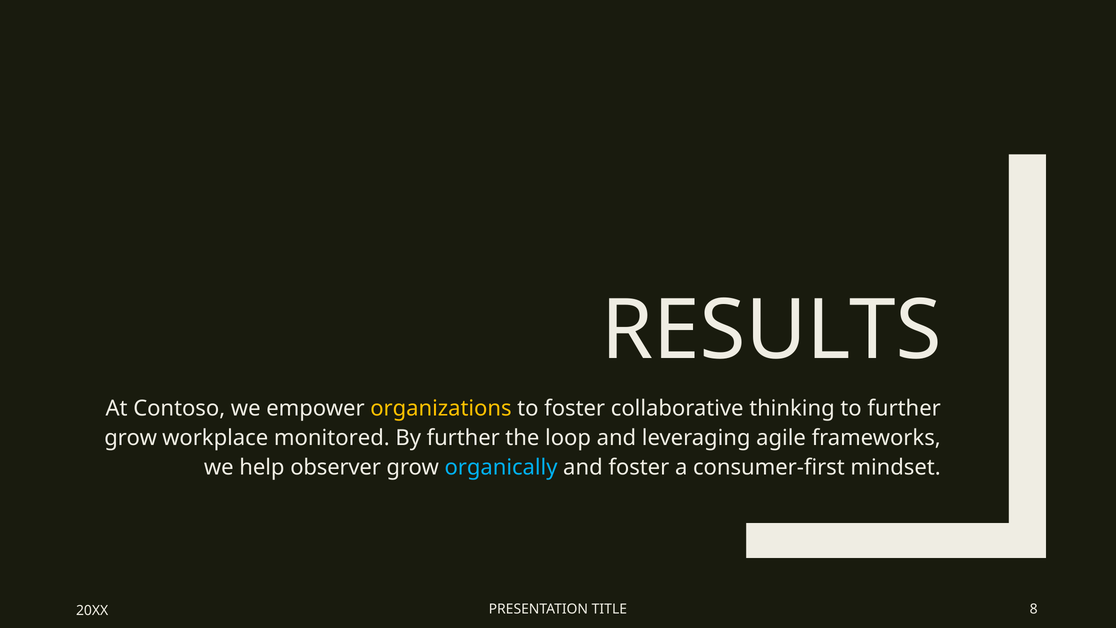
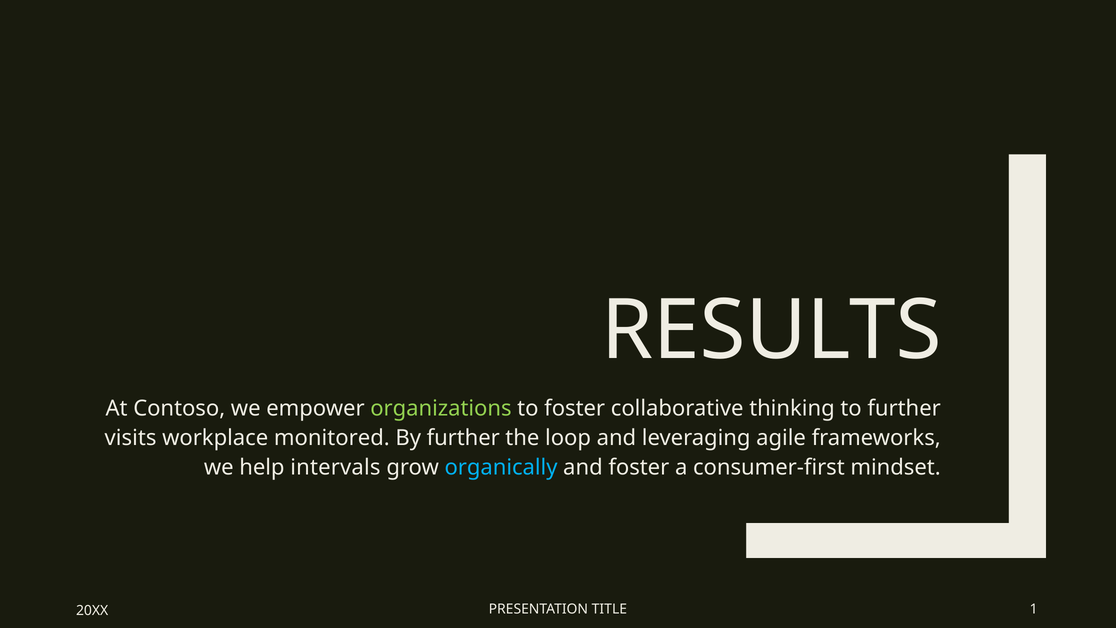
organizations colour: yellow -> light green
grow at (131, 438): grow -> visits
observer: observer -> intervals
8: 8 -> 1
